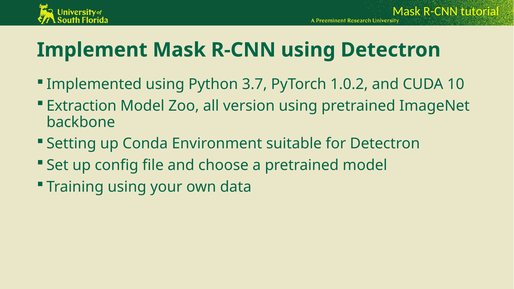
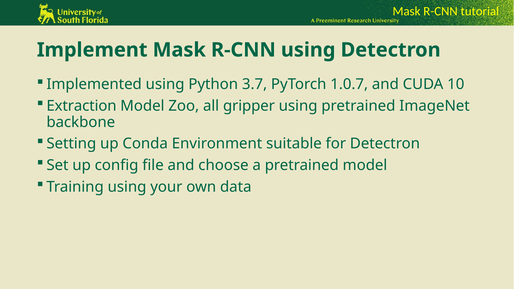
1.0.2: 1.0.2 -> 1.0.7
version: version -> gripper
